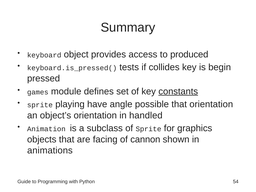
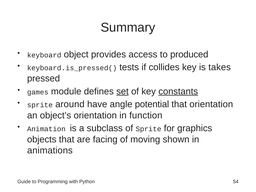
begin: begin -> takes
set underline: none -> present
playing: playing -> around
possible: possible -> potential
handled: handled -> function
cannon: cannon -> moving
